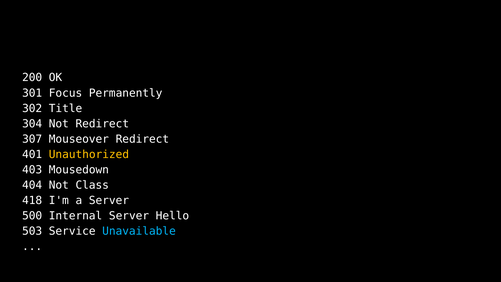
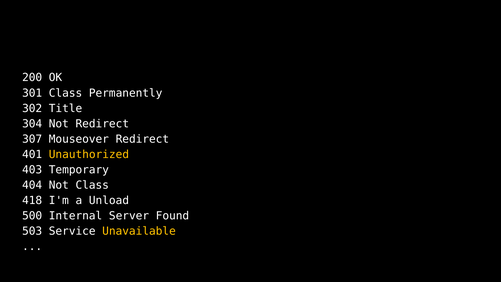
301 Focus: Focus -> Class
Mousedown: Mousedown -> Temporary
a Server: Server -> Unload
Hello: Hello -> Found
Unavailable colour: light blue -> yellow
